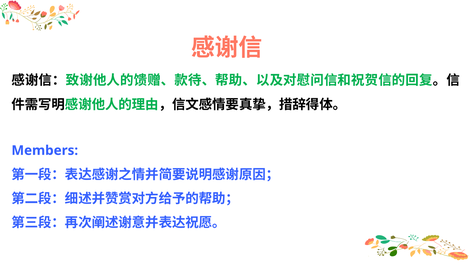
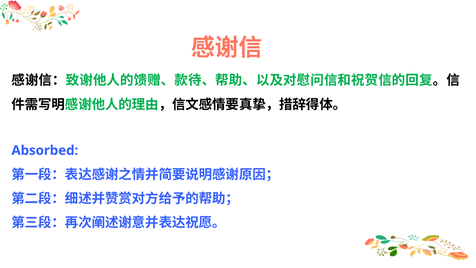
Members: Members -> Absorbed
